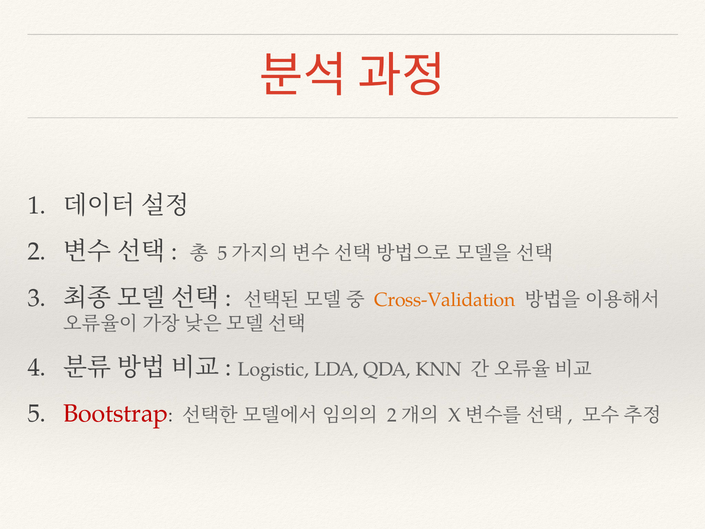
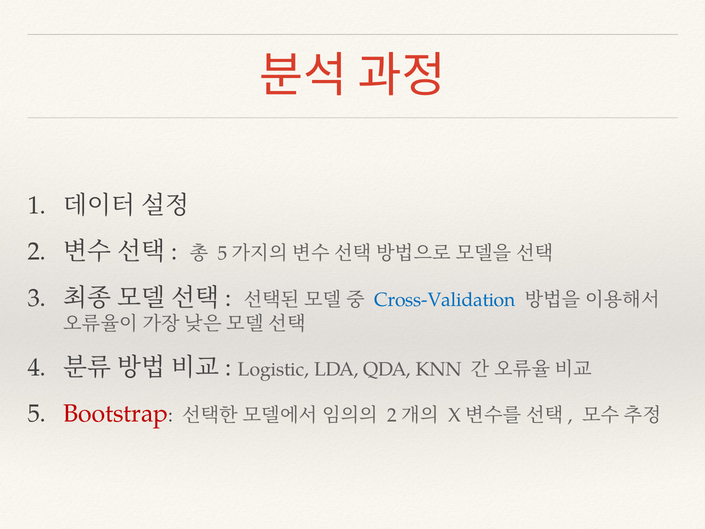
Cross-Validation colour: orange -> blue
